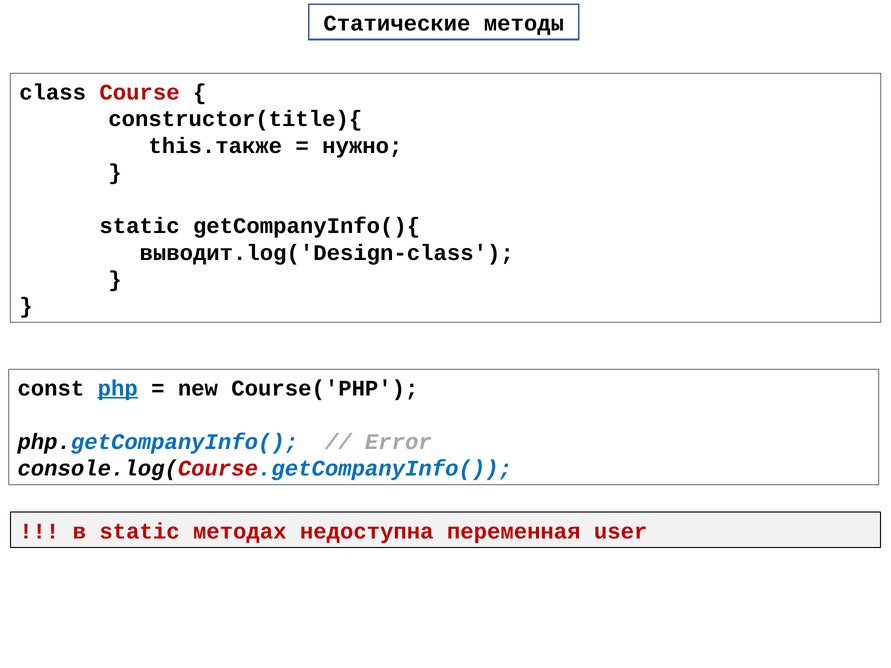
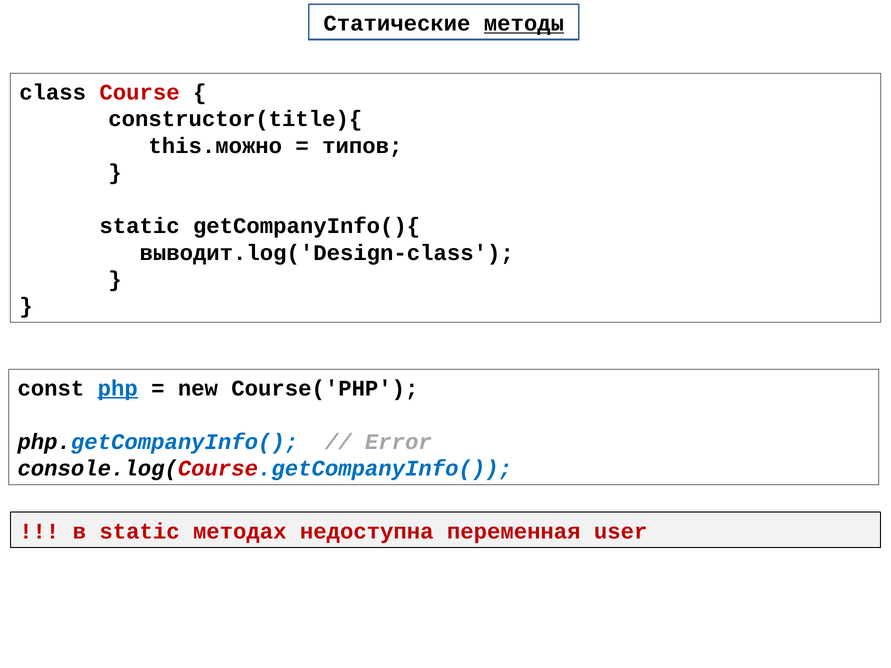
методы underline: none -> present
this.также: this.также -> this.можно
нужно: нужно -> типов
